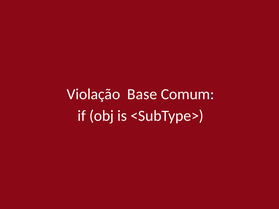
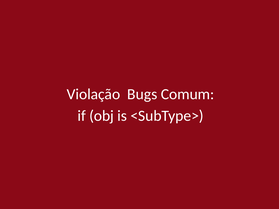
Base: Base -> Bugs
